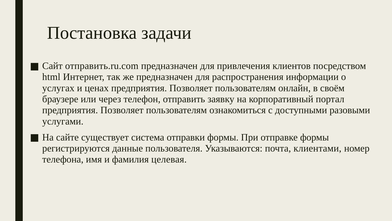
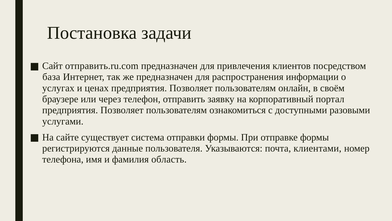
html: html -> база
целевая: целевая -> область
